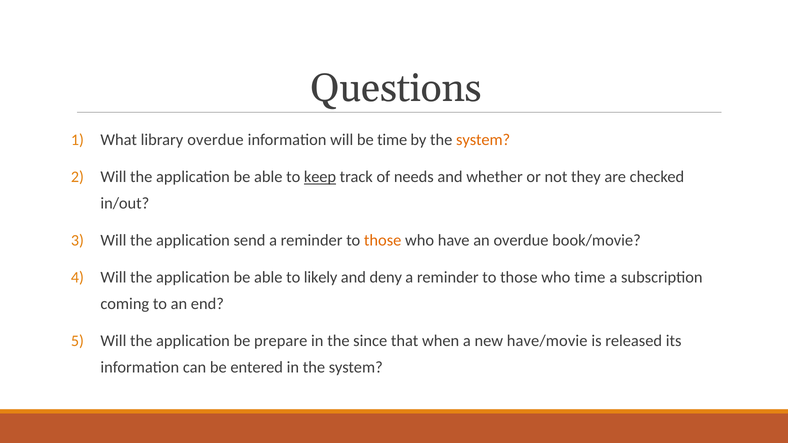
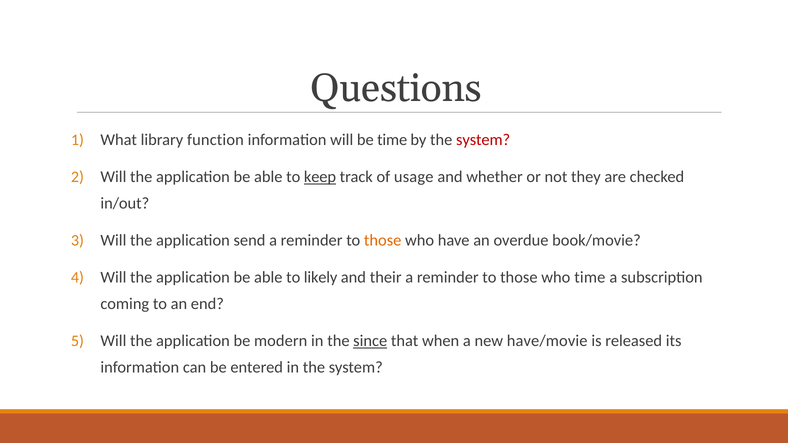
library overdue: overdue -> function
system at (483, 140) colour: orange -> red
needs: needs -> usage
deny: deny -> their
prepare: prepare -> modern
since underline: none -> present
